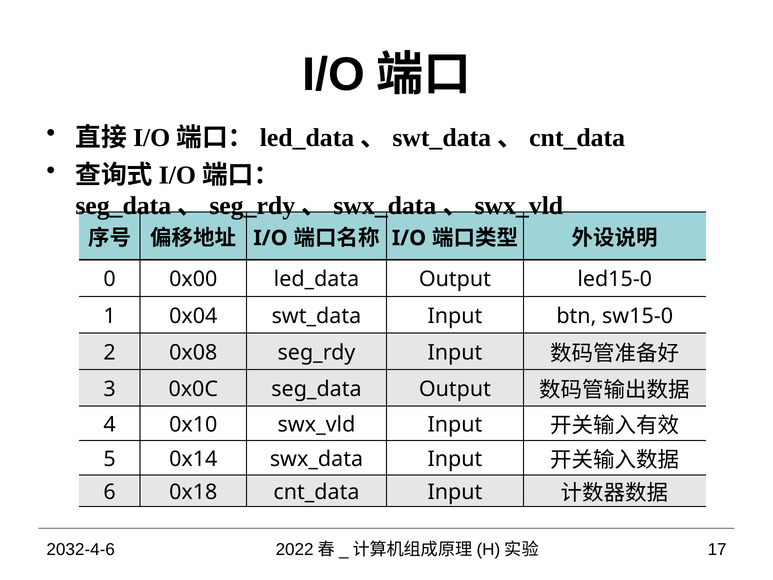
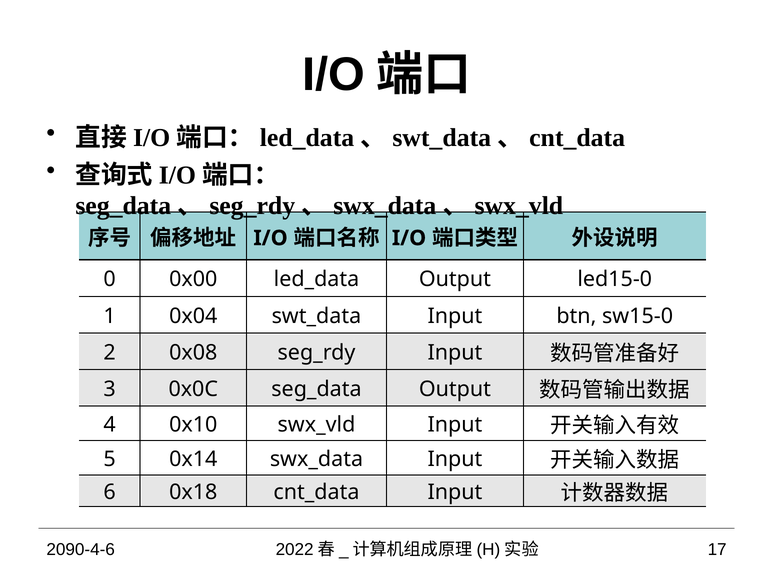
2032-4-6: 2032-4-6 -> 2090-4-6
